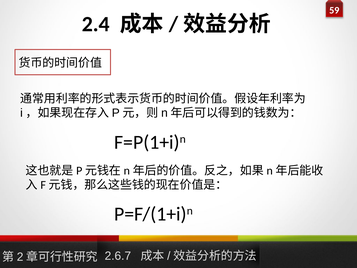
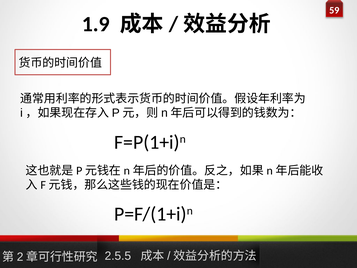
2.4: 2.4 -> 1.9
2.6.7: 2.6.7 -> 2.5.5
